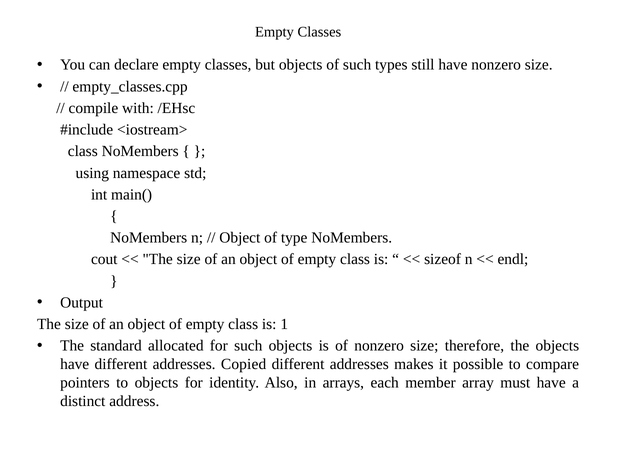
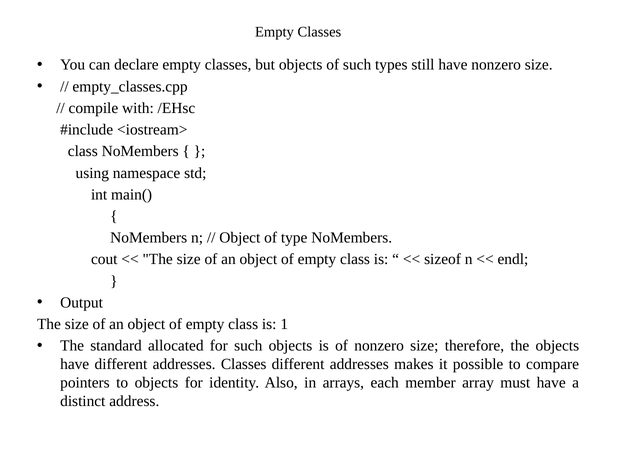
addresses Copied: Copied -> Classes
